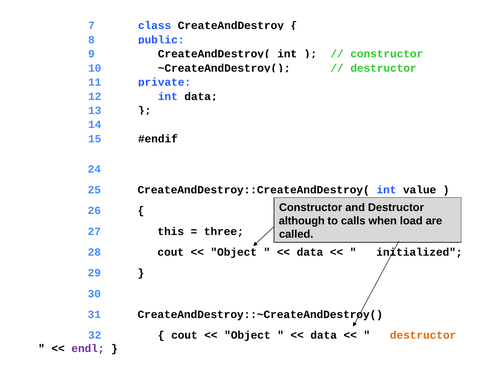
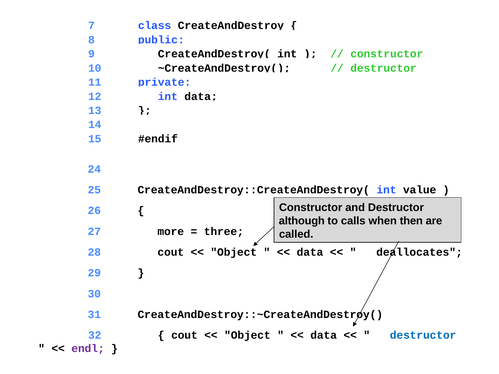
load: load -> then
this: this -> more
initialized: initialized -> deallocates
destructor at (423, 336) colour: orange -> blue
